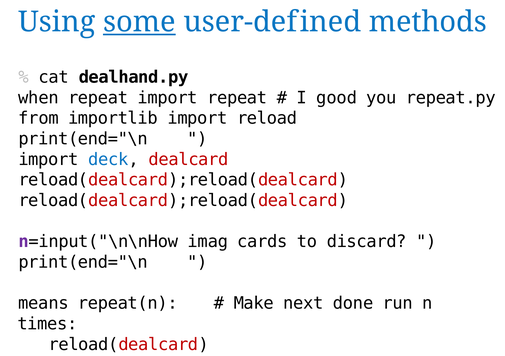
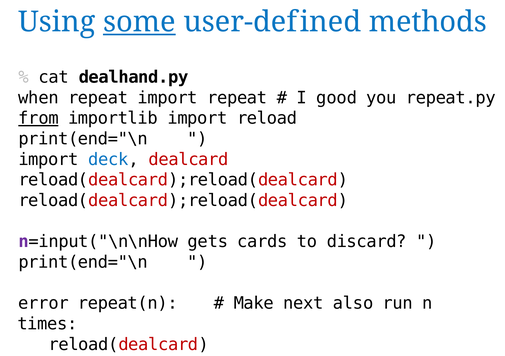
from underline: none -> present
imag: imag -> gets
means: means -> error
done: done -> also
